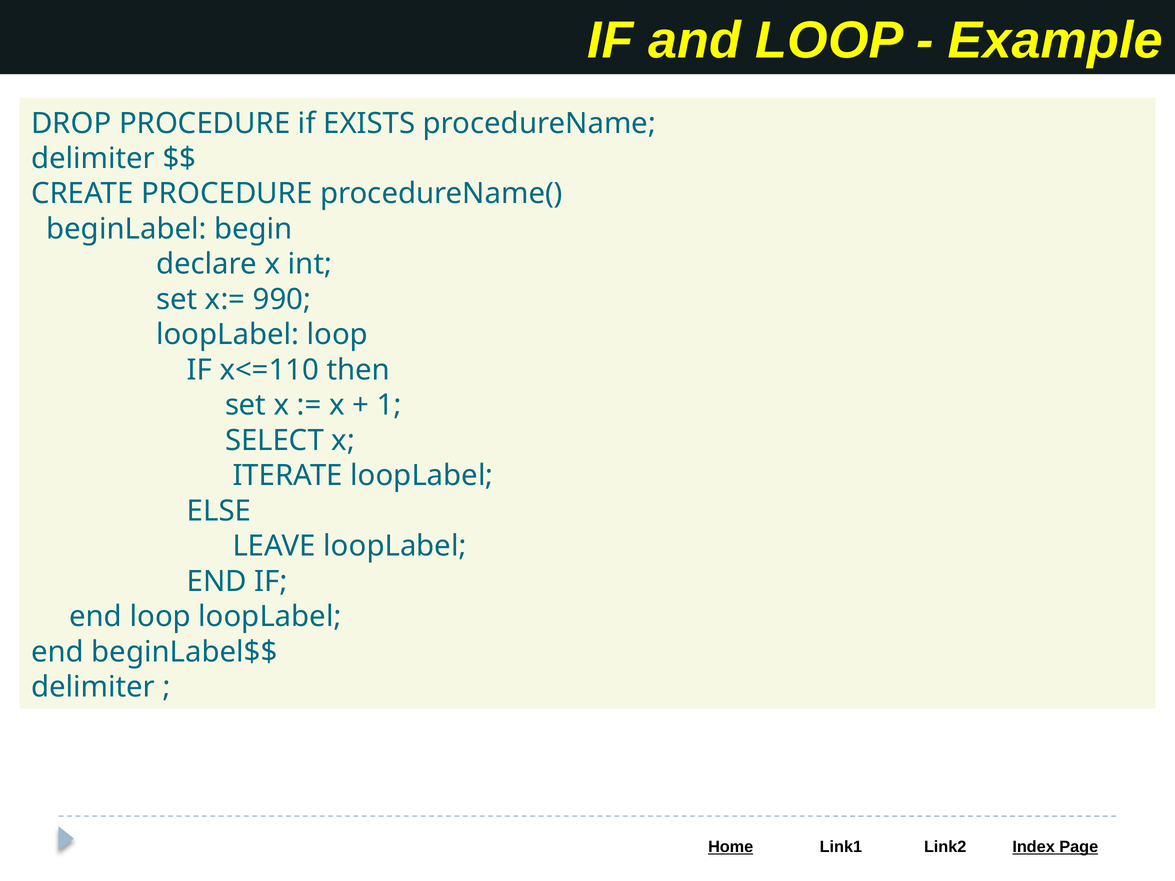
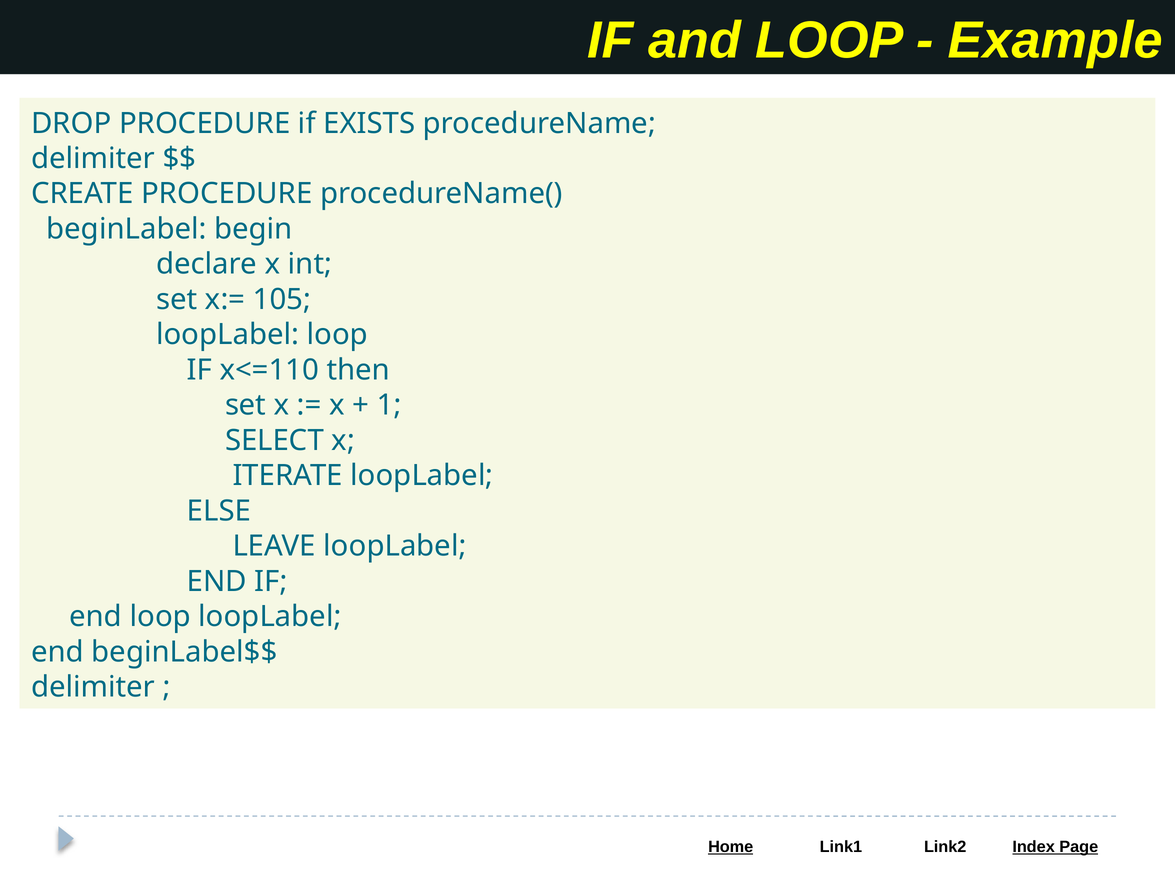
990: 990 -> 105
